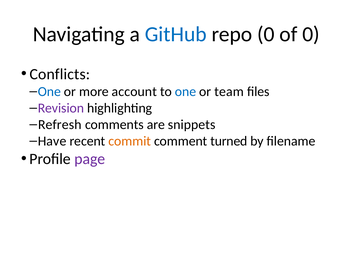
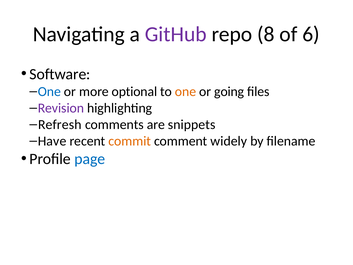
GitHub colour: blue -> purple
repo 0: 0 -> 8
of 0: 0 -> 6
Conflicts: Conflicts -> Software
account: account -> optional
one at (185, 92) colour: blue -> orange
team: team -> going
turned: turned -> widely
page colour: purple -> blue
